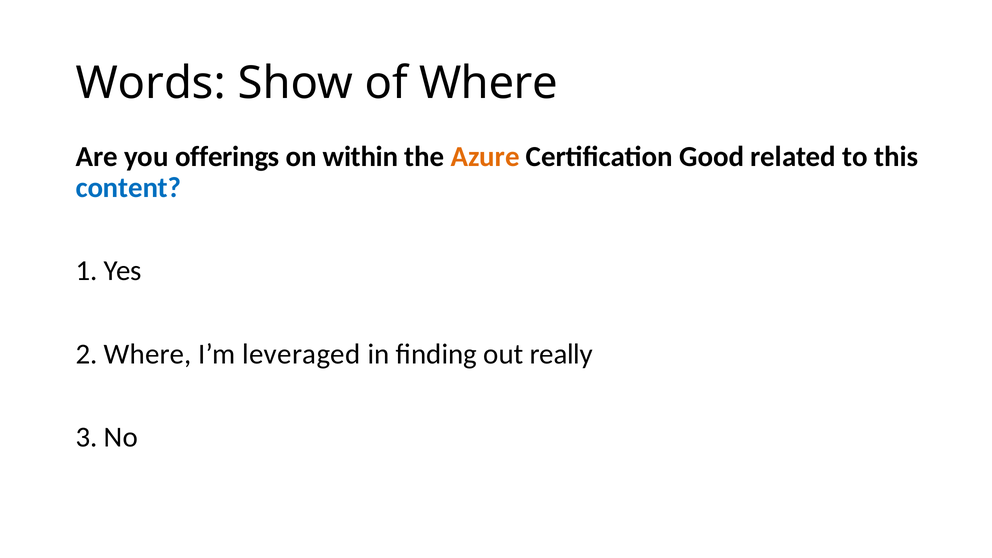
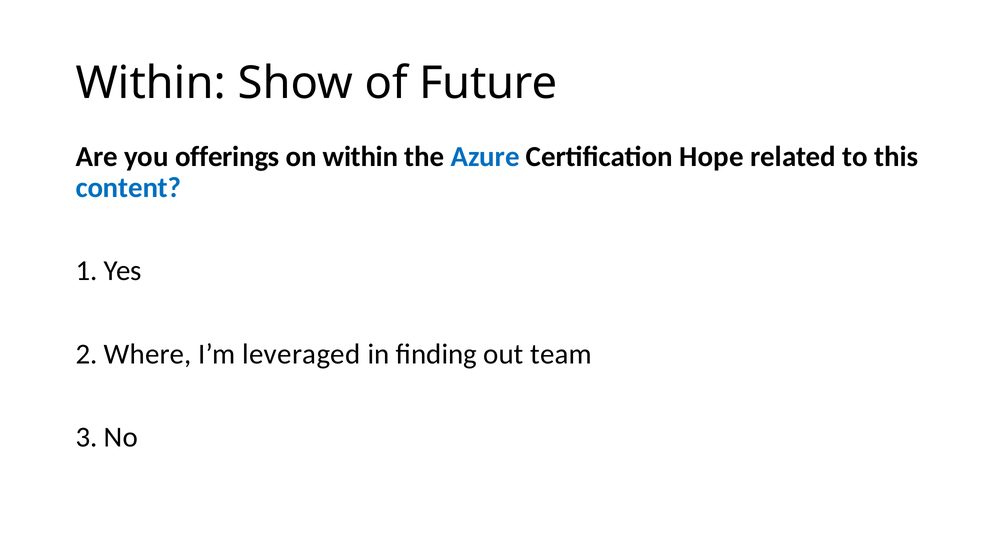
Words at (151, 83): Words -> Within
of Where: Where -> Future
Azure colour: orange -> blue
Good: Good -> Hope
really: really -> team
